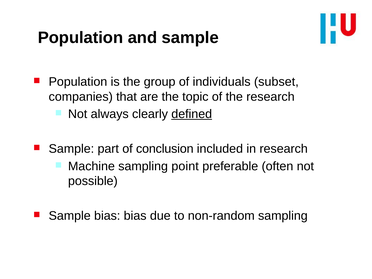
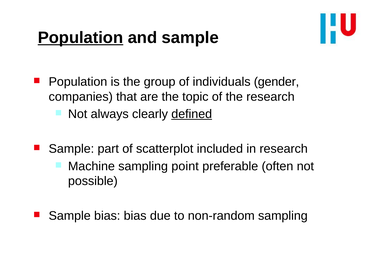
Population at (80, 38) underline: none -> present
subset: subset -> gender
conclusion: conclusion -> scatterplot
